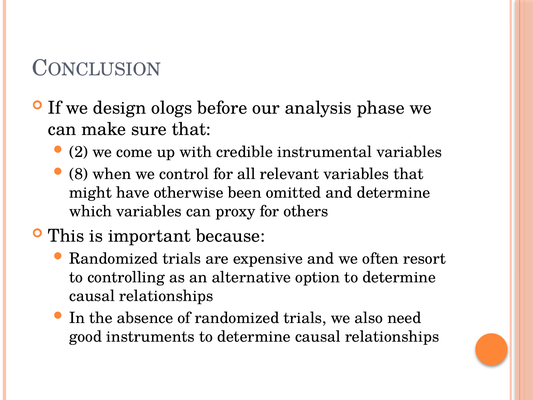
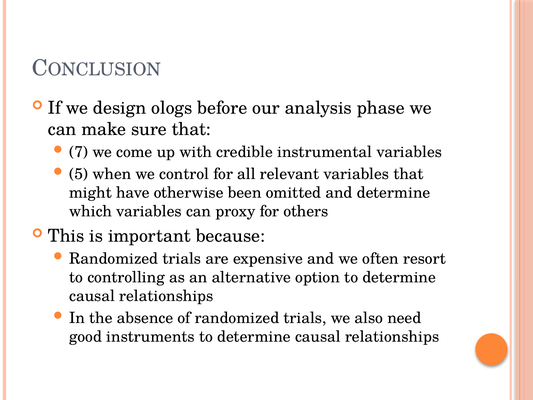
2: 2 -> 7
8: 8 -> 5
